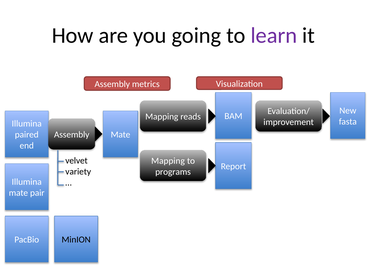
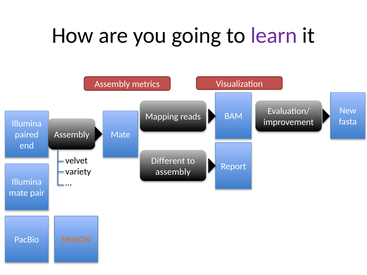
Mapping at (168, 161): Mapping -> Different
programs at (173, 172): programs -> assembly
MinION colour: black -> orange
